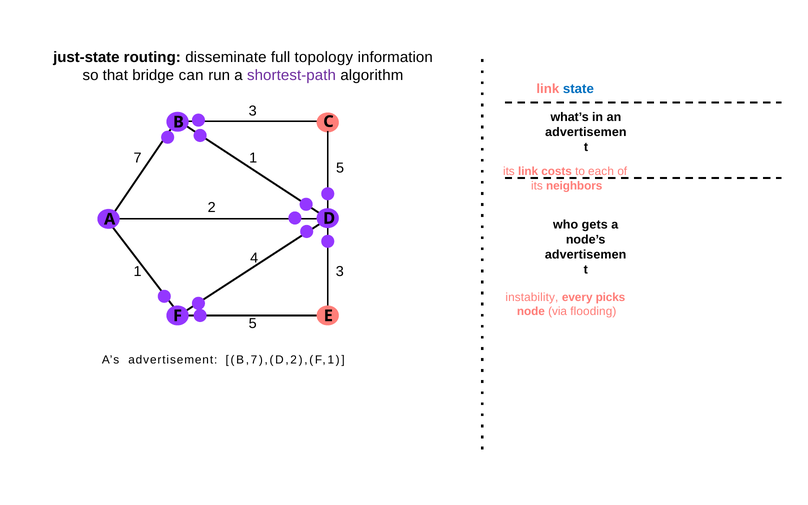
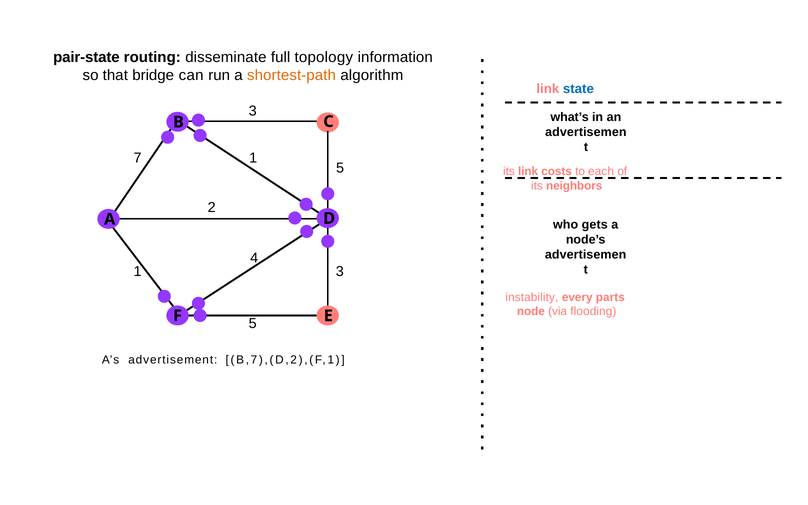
just-state: just-state -> pair-state
shortest-path colour: purple -> orange
picks: picks -> parts
